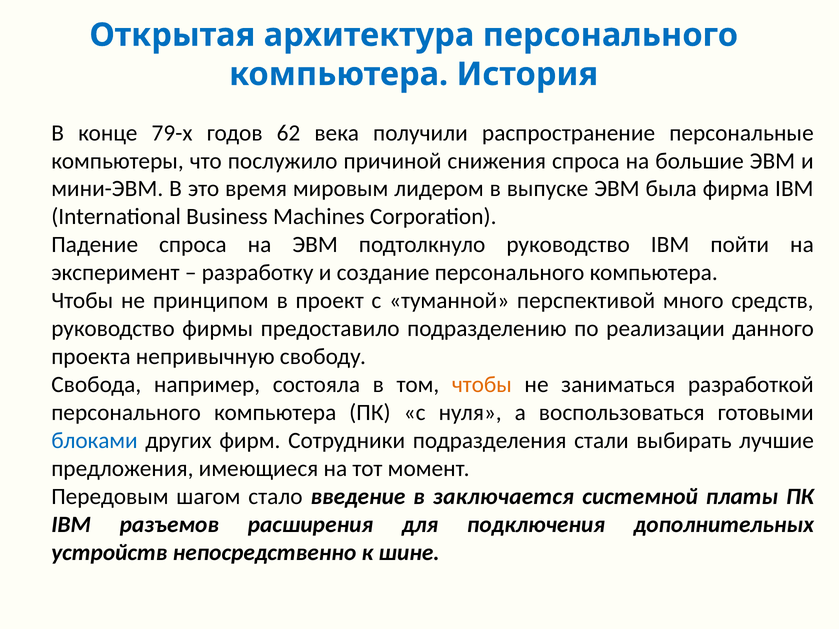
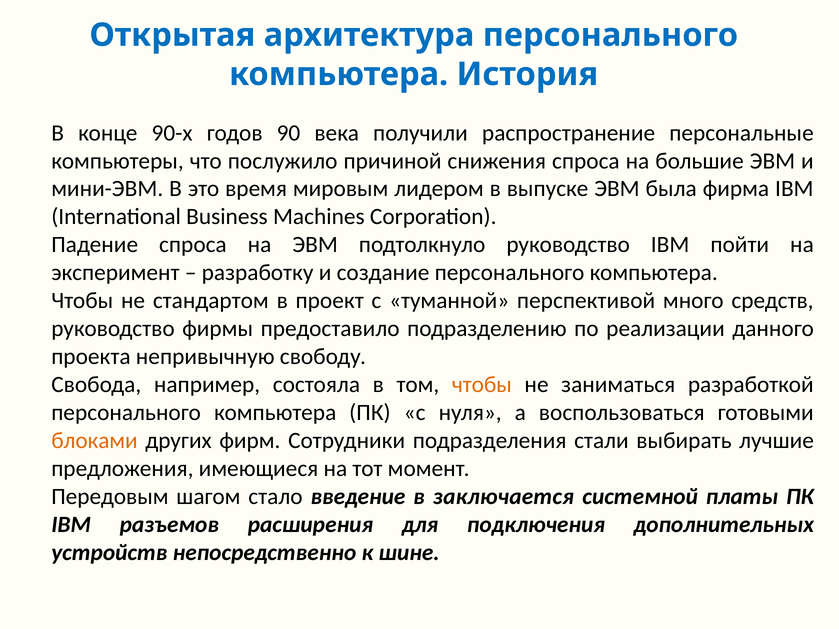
79-х: 79-х -> 90-х
62: 62 -> 90
принципом: принципом -> стандартом
блоками colour: blue -> orange
